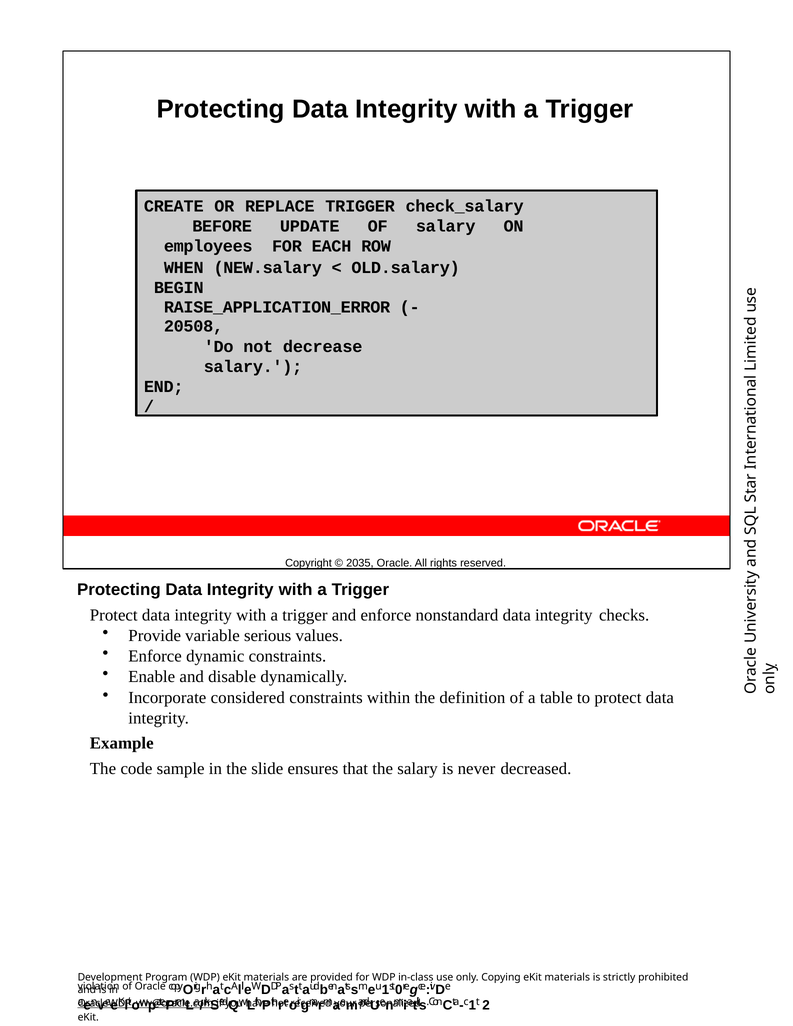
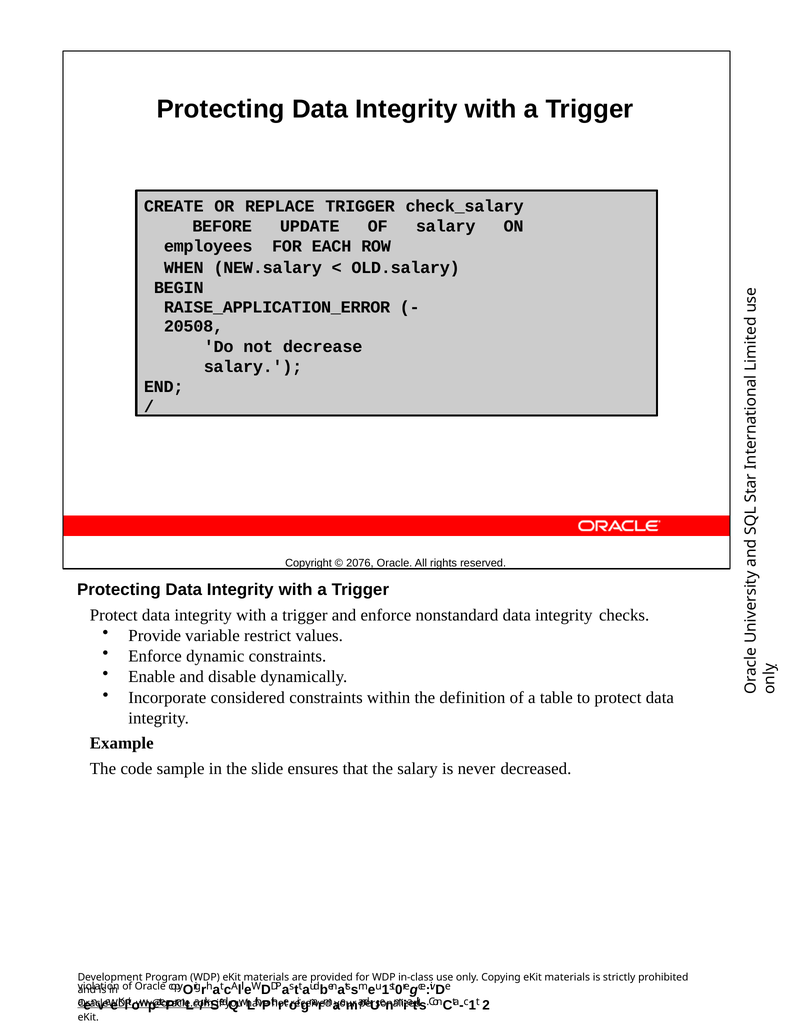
2035: 2035 -> 2076
serious: serious -> restrict
